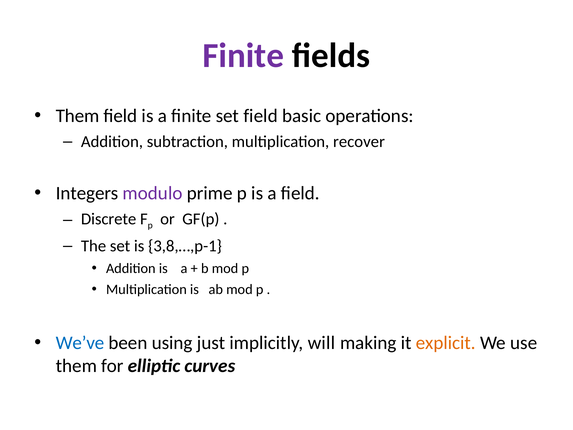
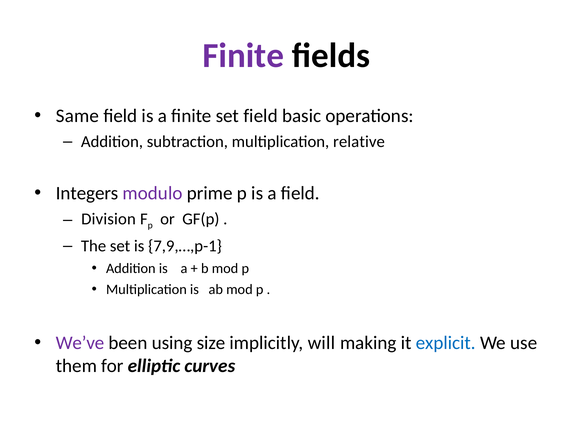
Them at (78, 116): Them -> Same
recover: recover -> relative
Discrete: Discrete -> Division
3,8,…,p-1: 3,8,…,p-1 -> 7,9,…,p-1
We’ve colour: blue -> purple
just: just -> size
explicit colour: orange -> blue
